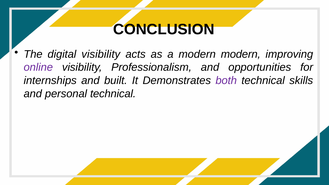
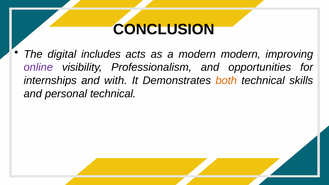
digital visibility: visibility -> includes
built: built -> with
both colour: purple -> orange
